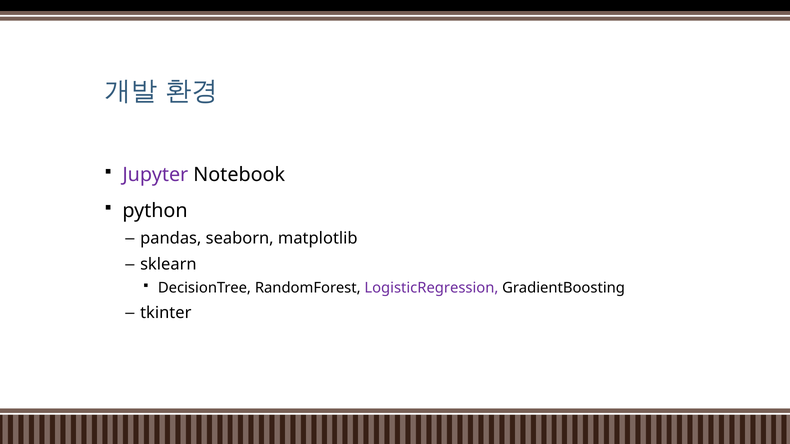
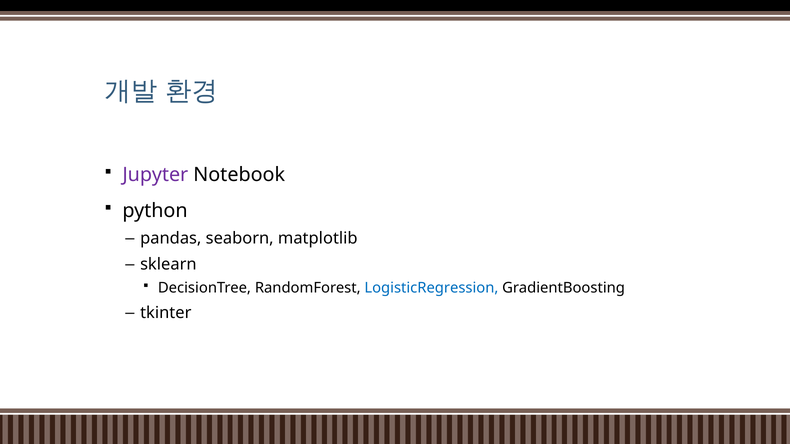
LogisticRegression colour: purple -> blue
